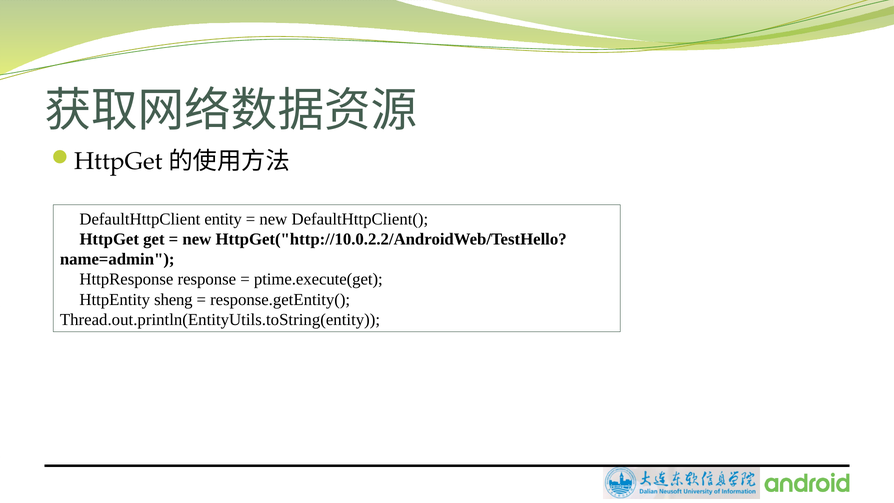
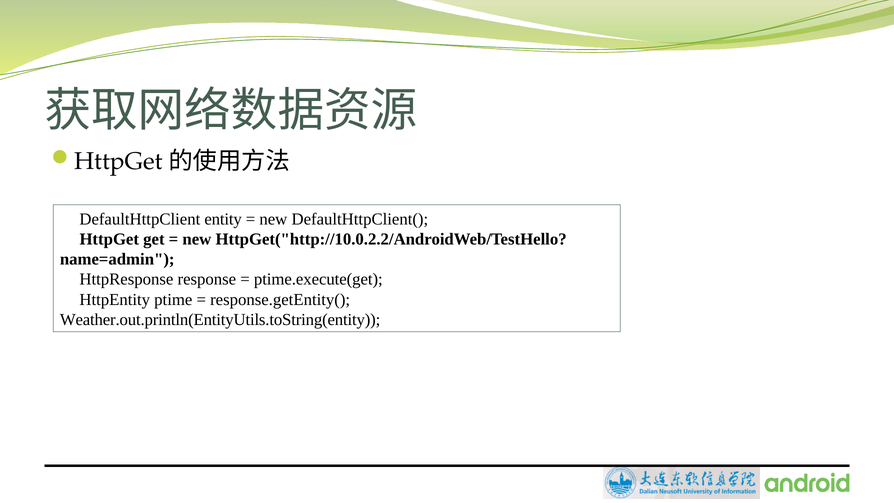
sheng: sheng -> ptime
Thread.out.println(EntityUtils.toString(entity: Thread.out.println(EntityUtils.toString(entity -> Weather.out.println(EntityUtils.toString(entity
